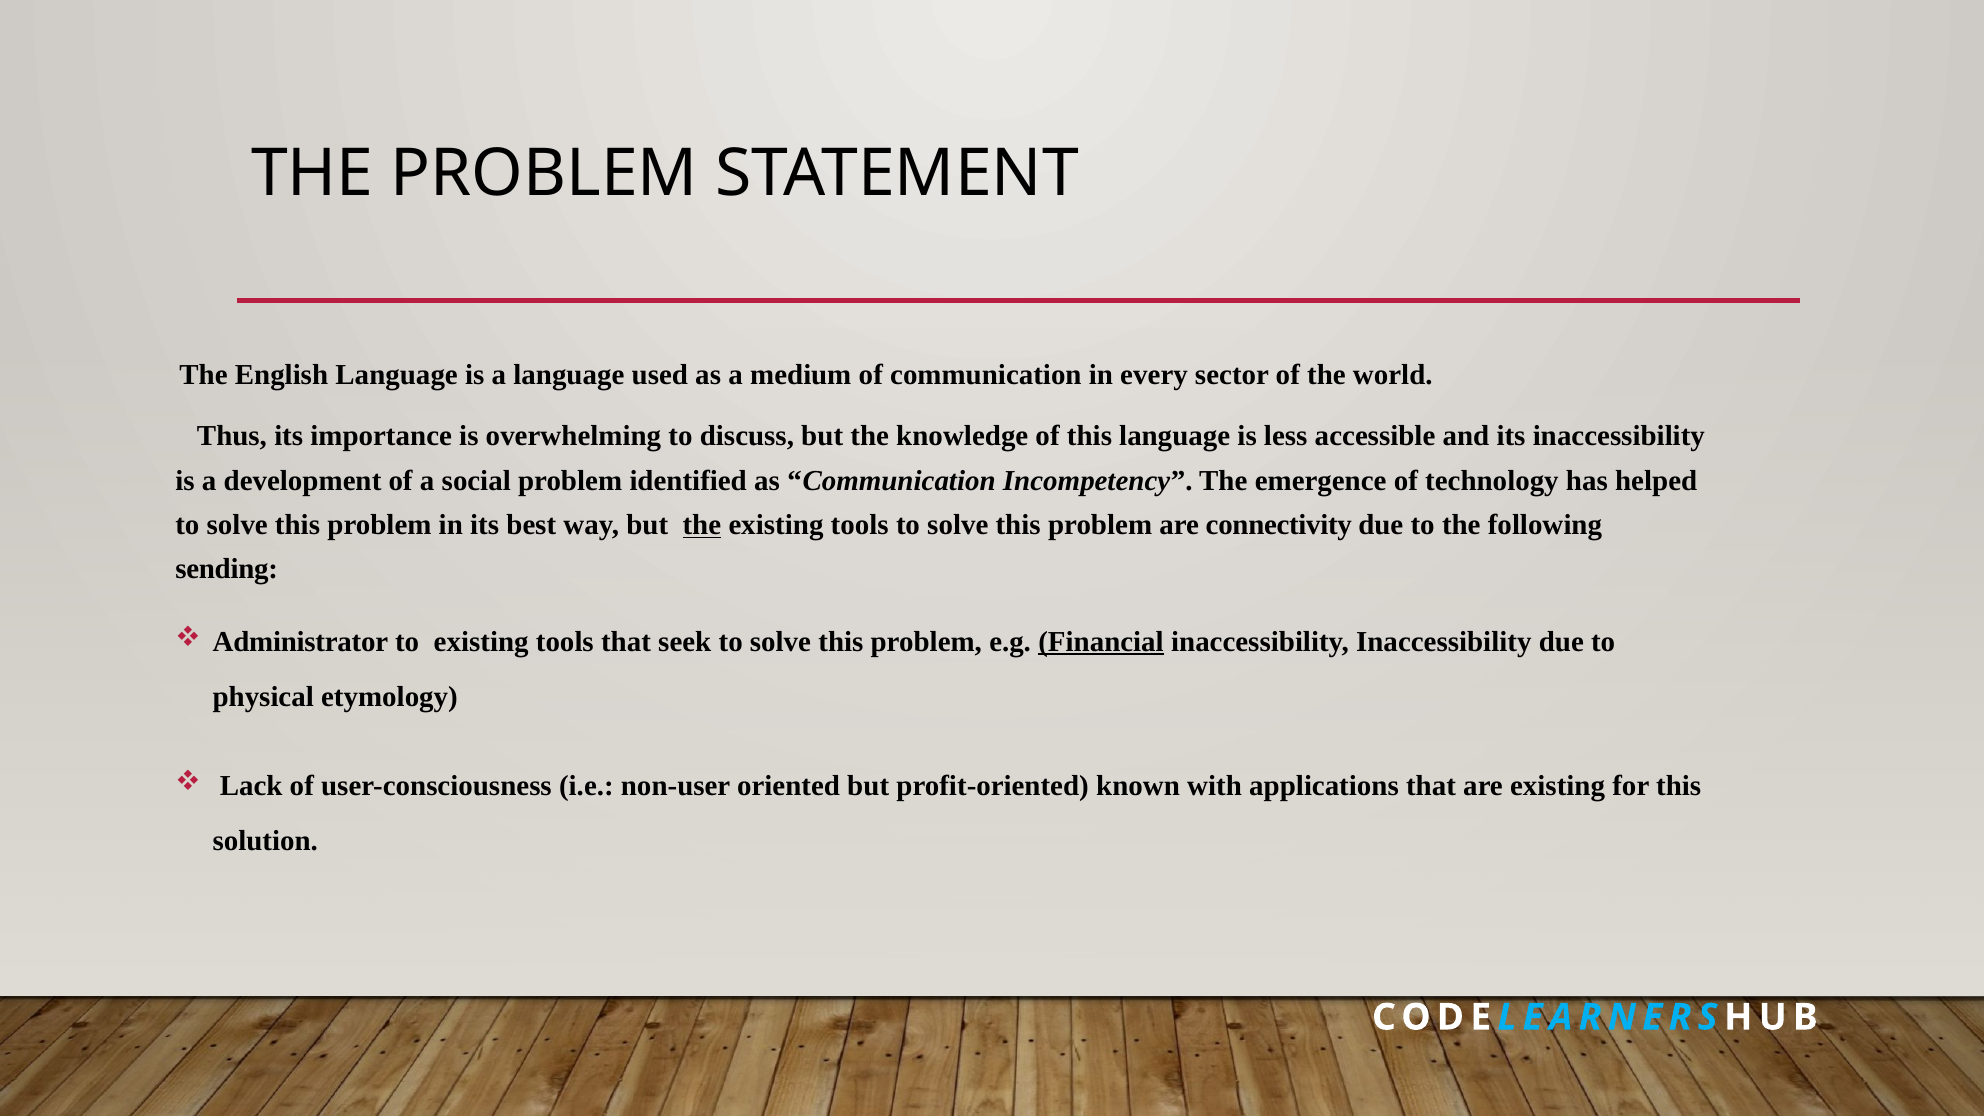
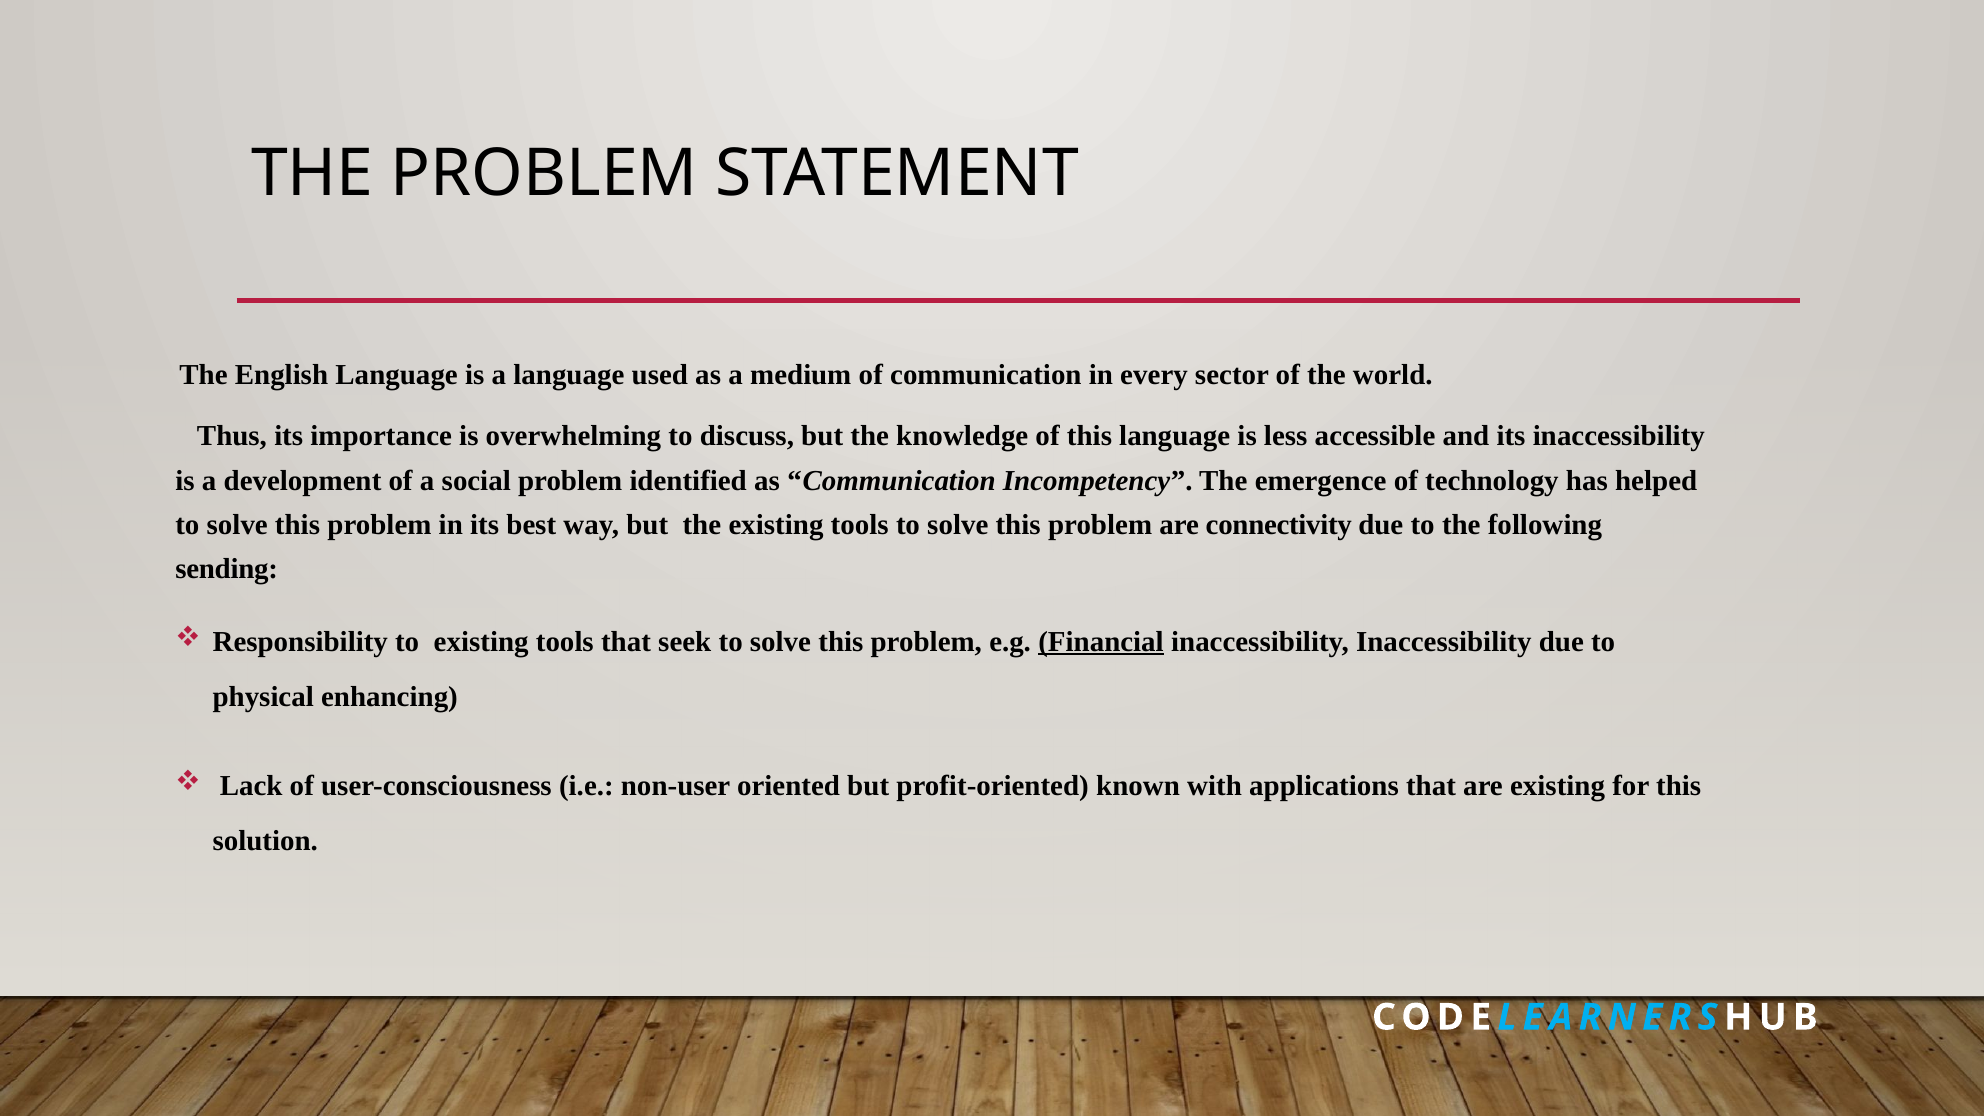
the at (702, 525) underline: present -> none
Administrator: Administrator -> Responsibility
etymology: etymology -> enhancing
